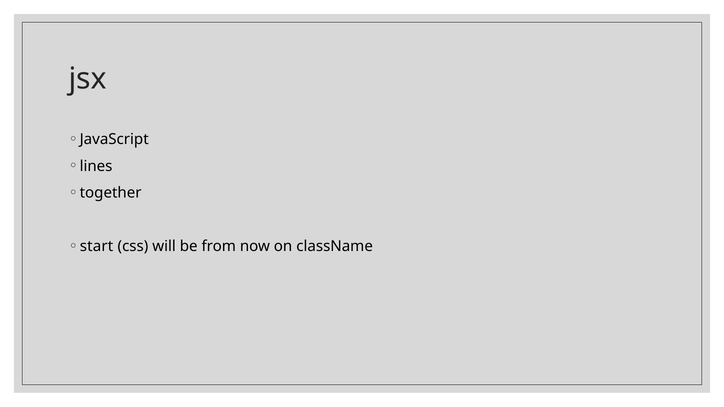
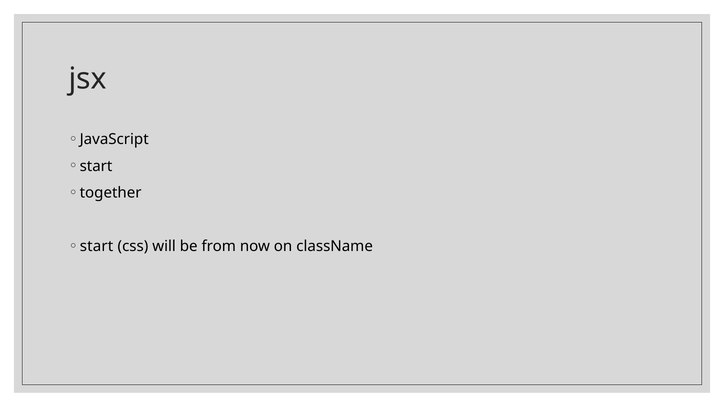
lines at (96, 166): lines -> start
